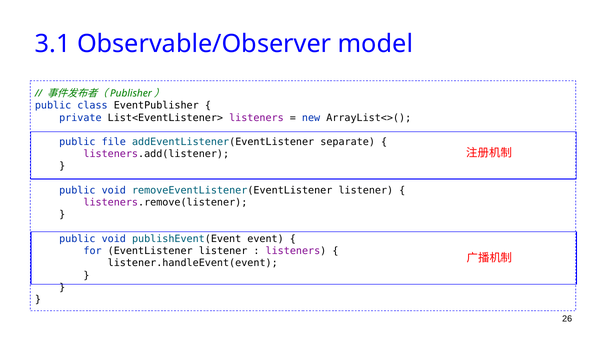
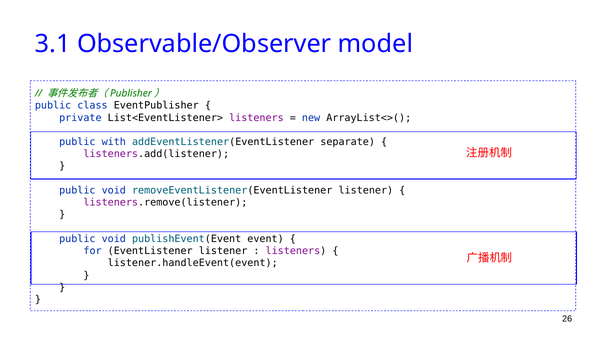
file: file -> with
